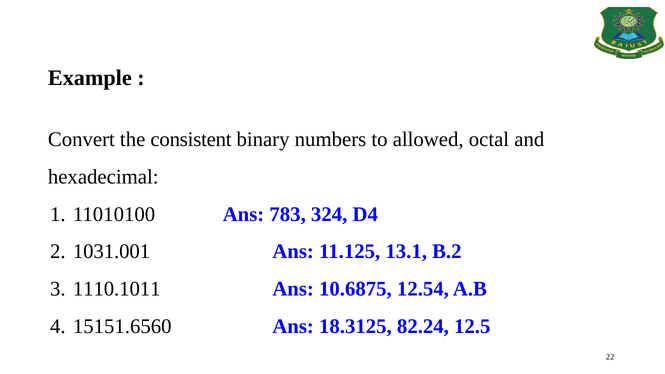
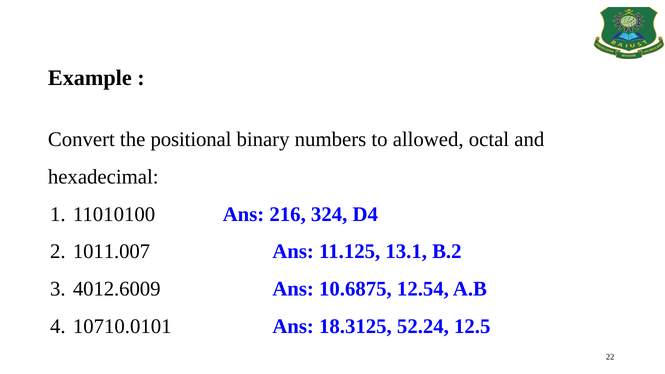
consistent: consistent -> positional
783: 783 -> 216
1031.001: 1031.001 -> 1011.007
1110.1011: 1110.1011 -> 4012.6009
15151.6560: 15151.6560 -> 10710.0101
82.24: 82.24 -> 52.24
